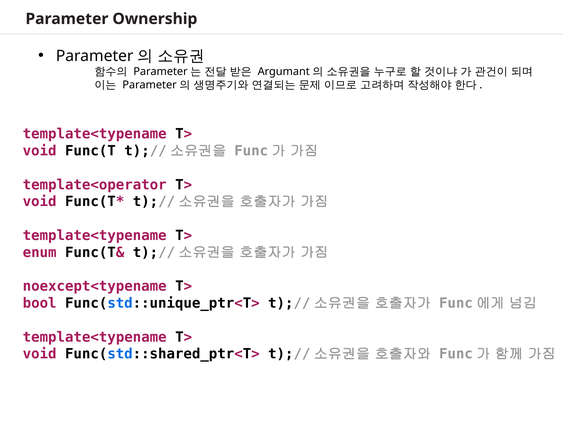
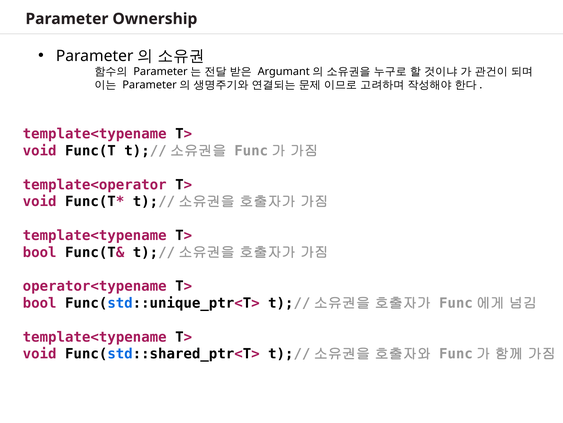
enum at (40, 252): enum -> bool
noexcept<typename: noexcept<typename -> operator<typename
